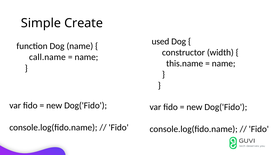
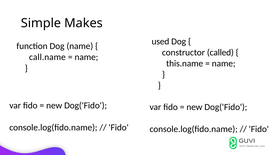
Create: Create -> Makes
width: width -> called
